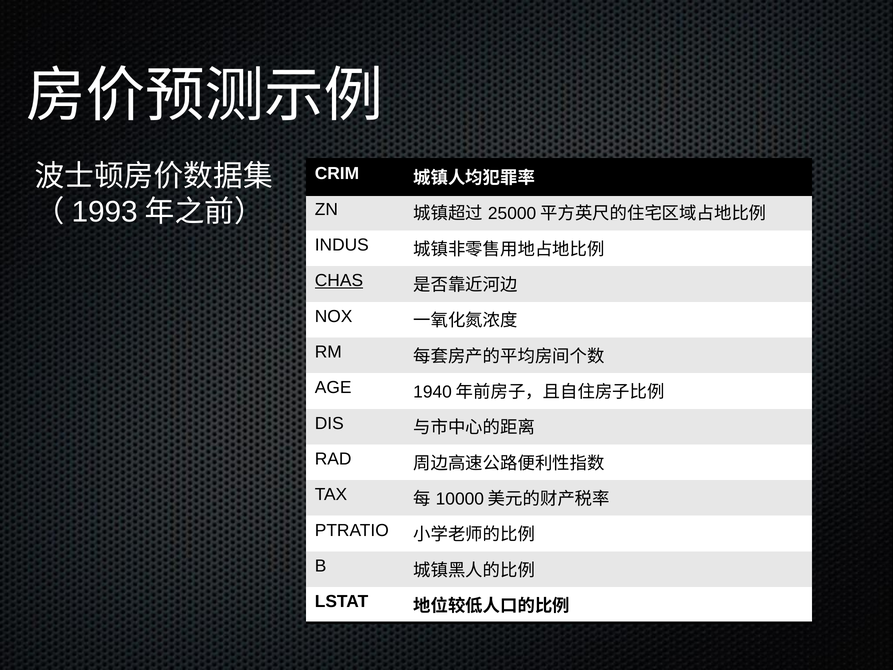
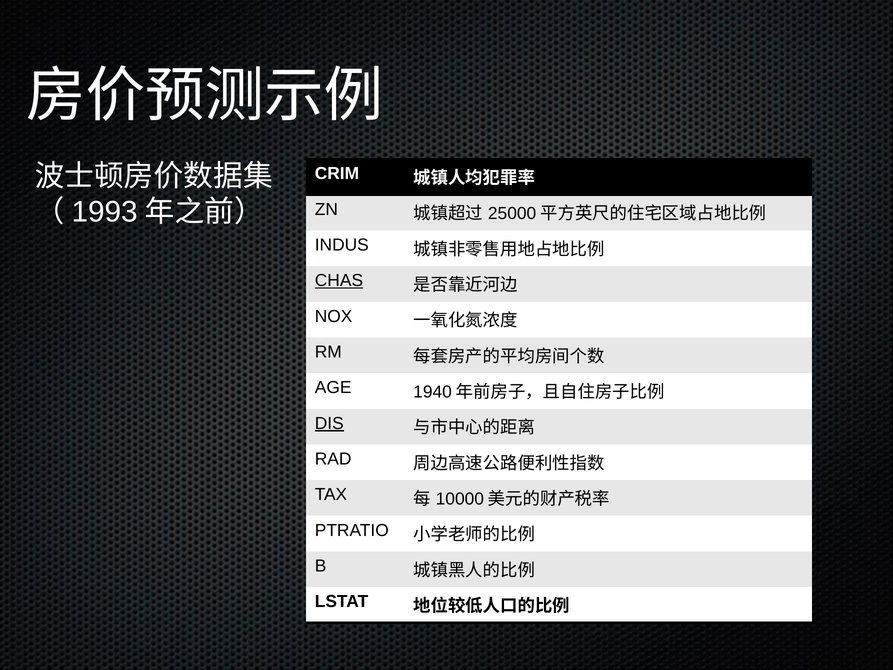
DIS underline: none -> present
